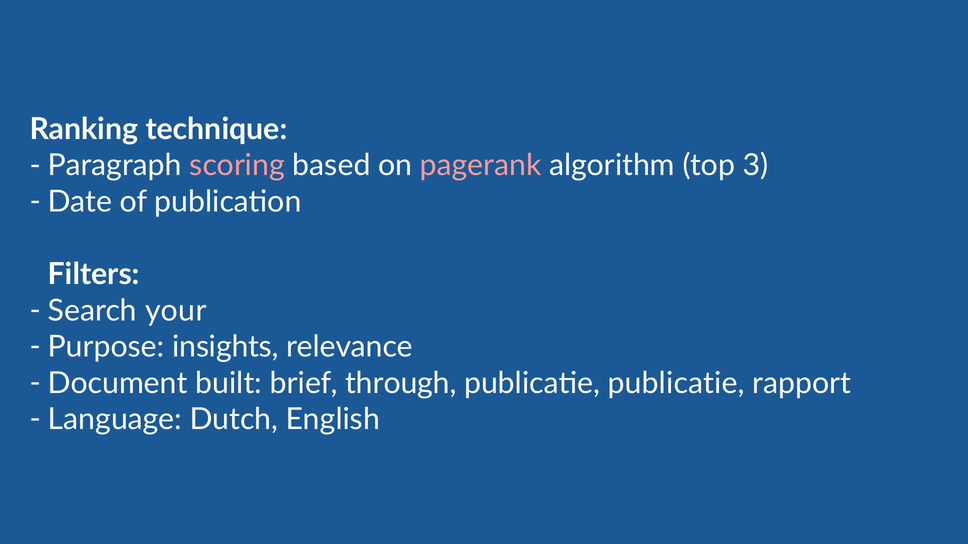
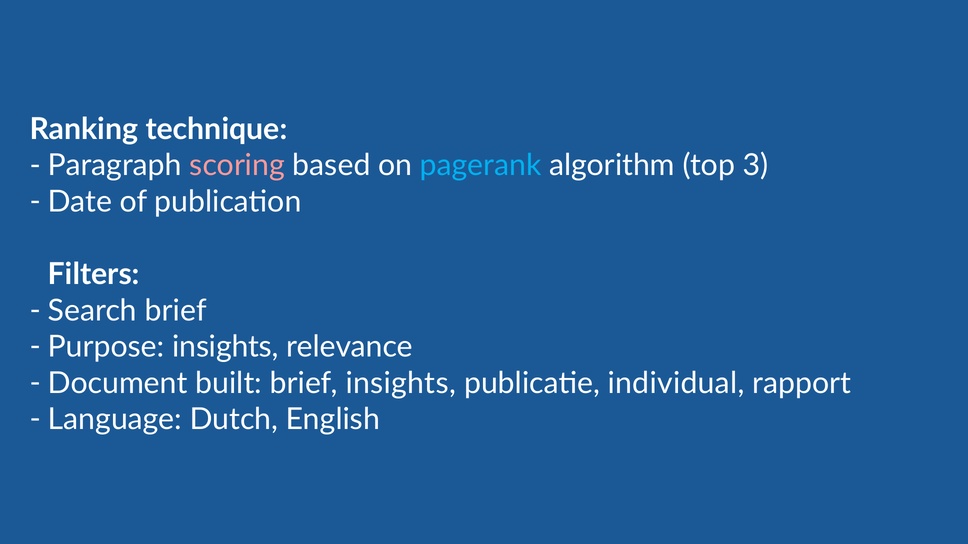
pagerank colour: pink -> light blue
Search your: your -> brief
brief through: through -> insights
publicatie publicatie: publicatie -> individual
